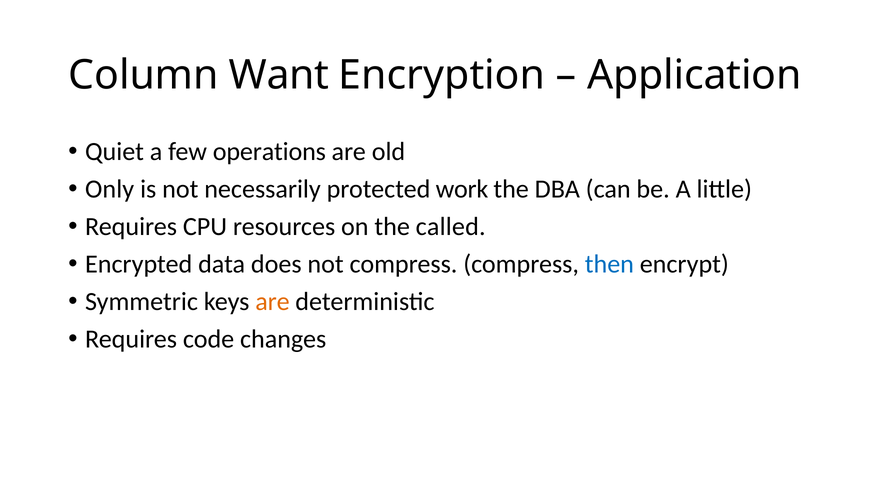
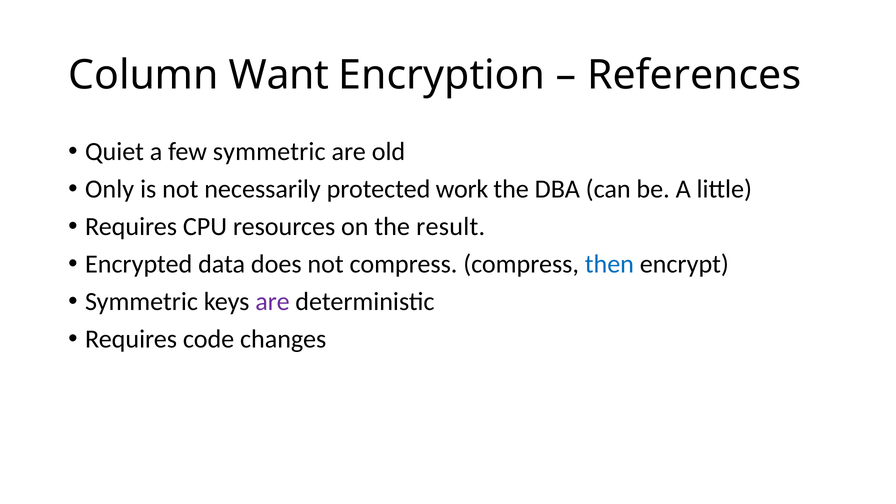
Application: Application -> References
few operations: operations -> symmetric
called: called -> result
are at (272, 302) colour: orange -> purple
